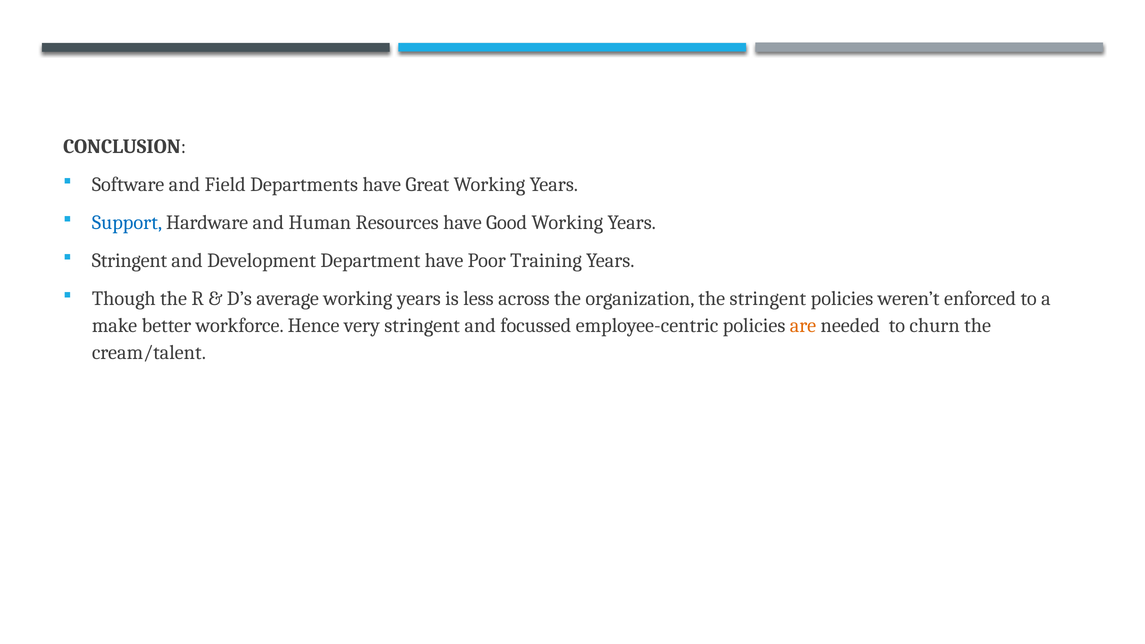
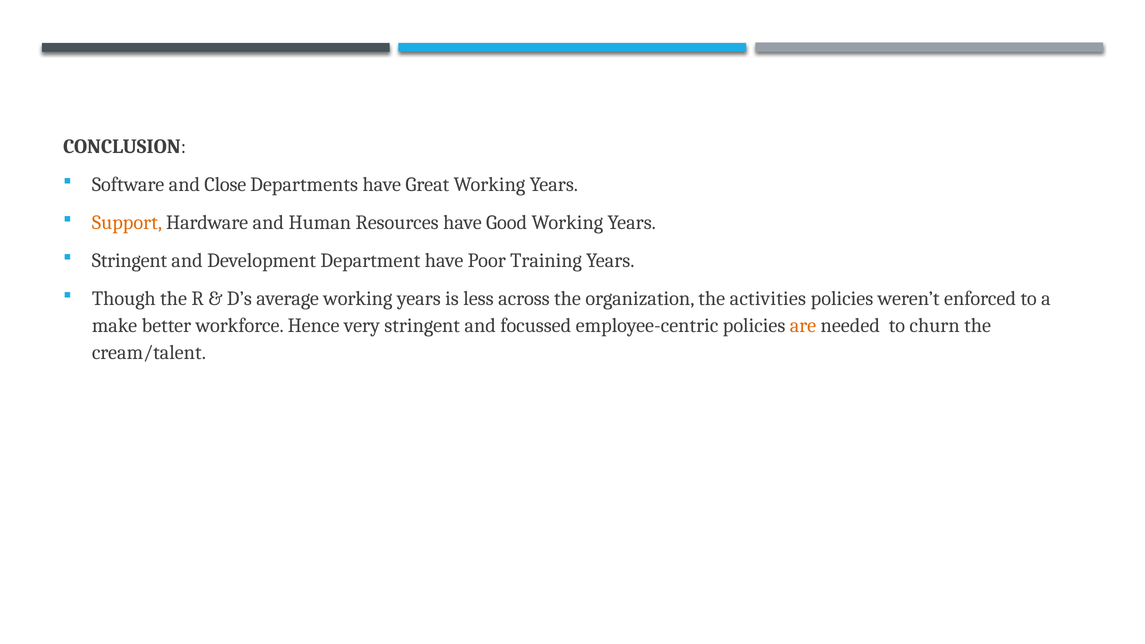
Field: Field -> Close
Support colour: blue -> orange
the stringent: stringent -> activities
